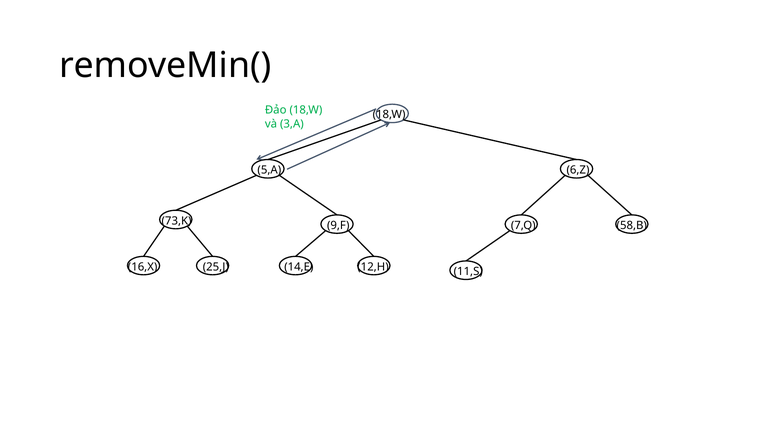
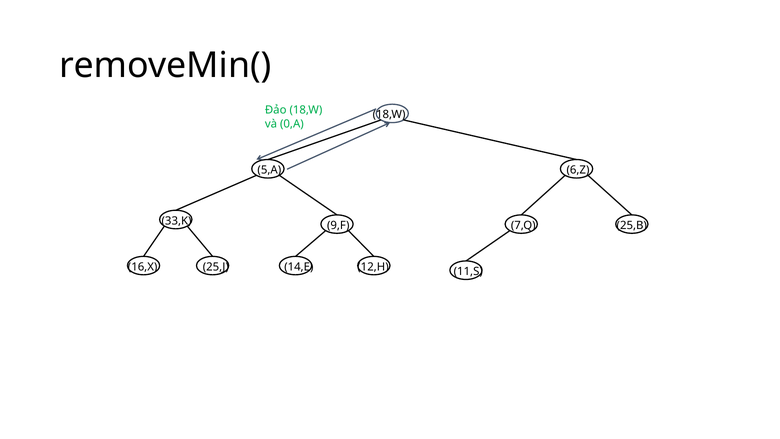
3,A: 3,A -> 0,A
73,K: 73,K -> 33,K
58,B: 58,B -> 25,B
